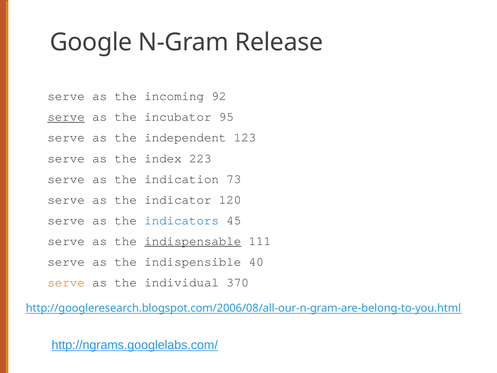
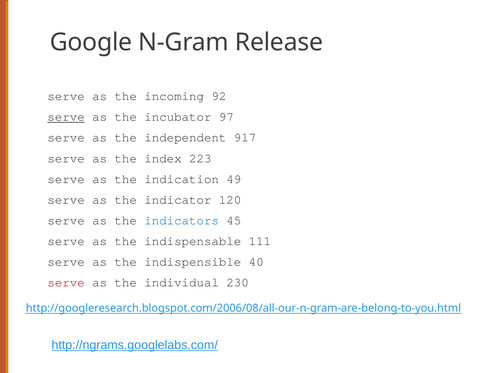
95: 95 -> 97
123: 123 -> 917
73: 73 -> 49
indispensable underline: present -> none
serve at (66, 282) colour: orange -> red
370: 370 -> 230
